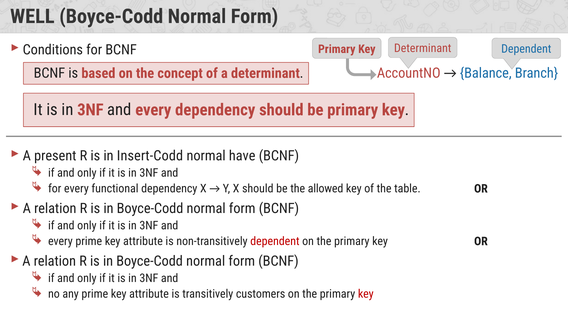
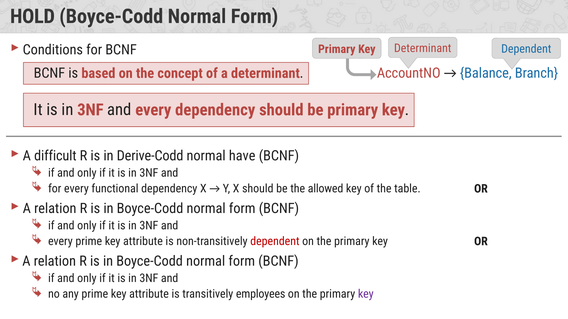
WELL: WELL -> HOLD
present: present -> difficult
Insert-Codd: Insert-Codd -> Derive-Codd
customers: customers -> employees
key at (366, 294) colour: red -> purple
